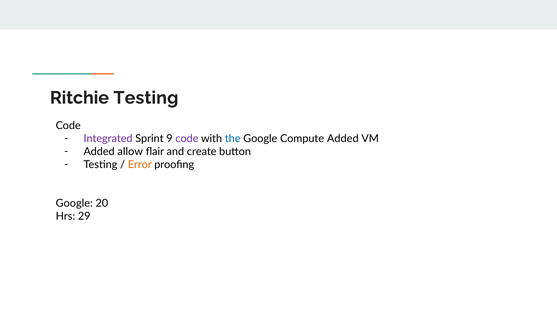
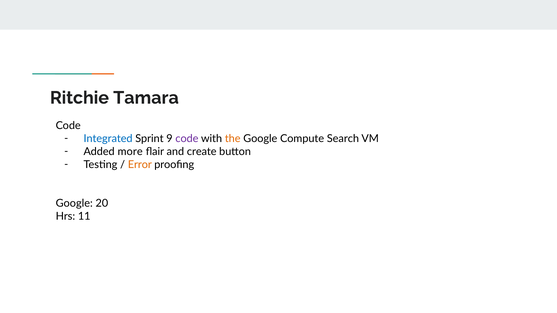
Ritchie Testing: Testing -> Tamara
Integrated colour: purple -> blue
the colour: blue -> orange
Compute Added: Added -> Search
allow: allow -> more
29: 29 -> 11
